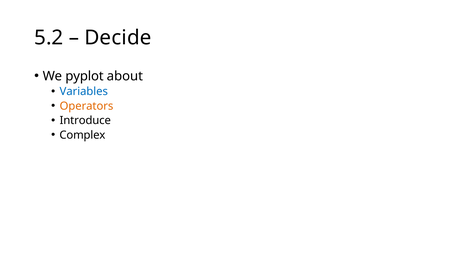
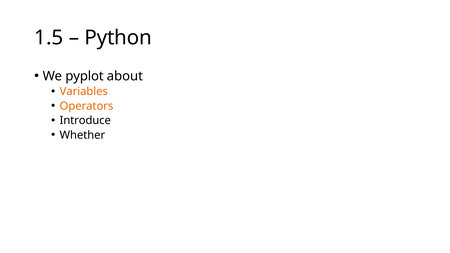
5.2: 5.2 -> 1.5
Decide: Decide -> Python
Variables colour: blue -> orange
Complex: Complex -> Whether
